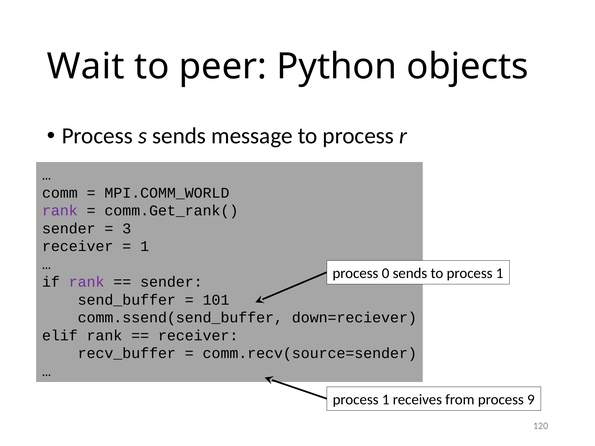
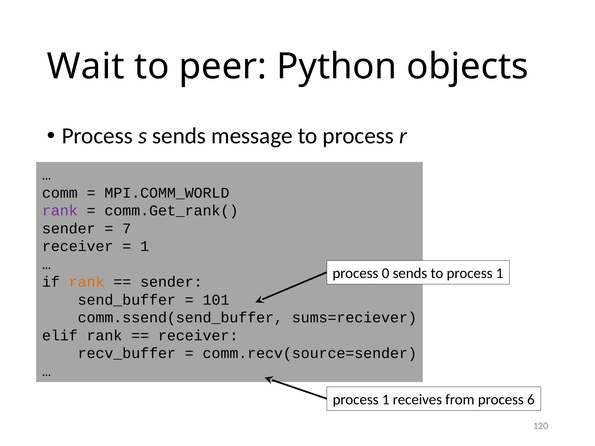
3: 3 -> 7
rank at (87, 282) colour: purple -> orange
down=reciever: down=reciever -> sums=reciever
9: 9 -> 6
